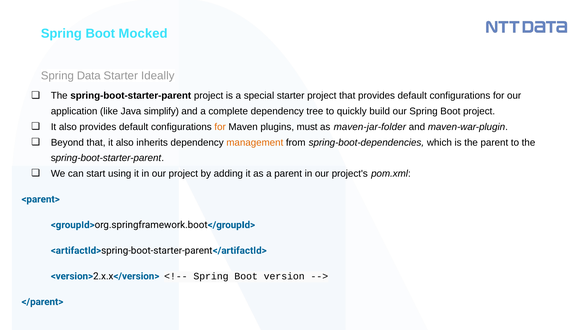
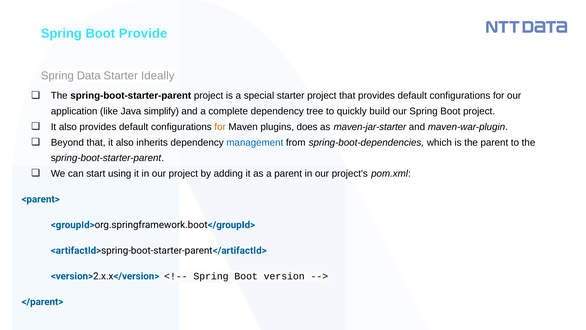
Mocked: Mocked -> Provide
must: must -> does
maven-jar-folder: maven-jar-folder -> maven-jar-starter
management colour: orange -> blue
